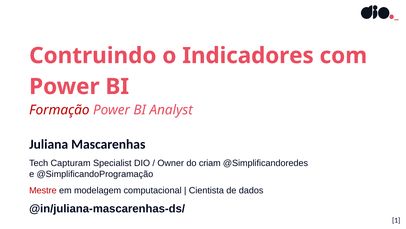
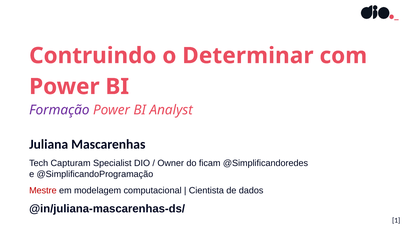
Indicadores: Indicadores -> Determinar
Formação colour: red -> purple
criam: criam -> ficam
